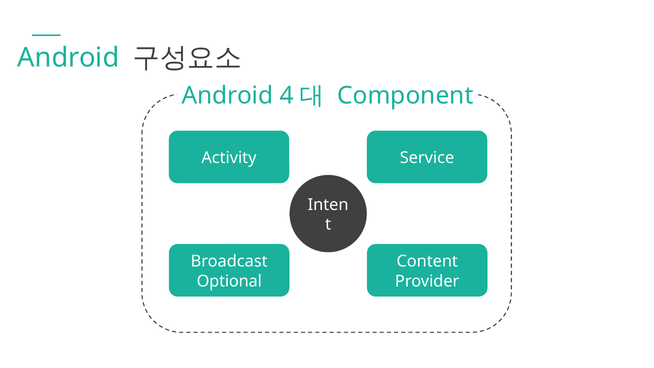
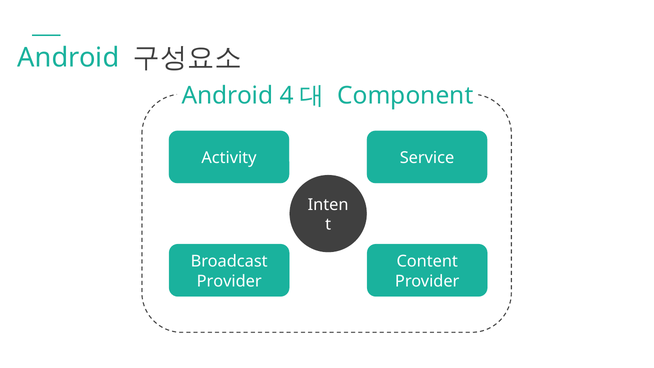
Optional at (229, 281): Optional -> Provider
